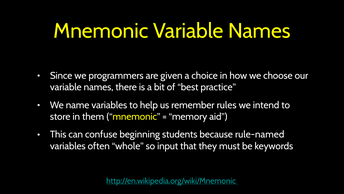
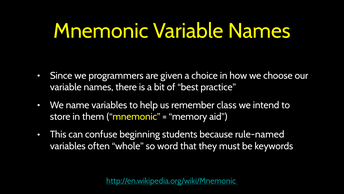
rules: rules -> class
input: input -> word
